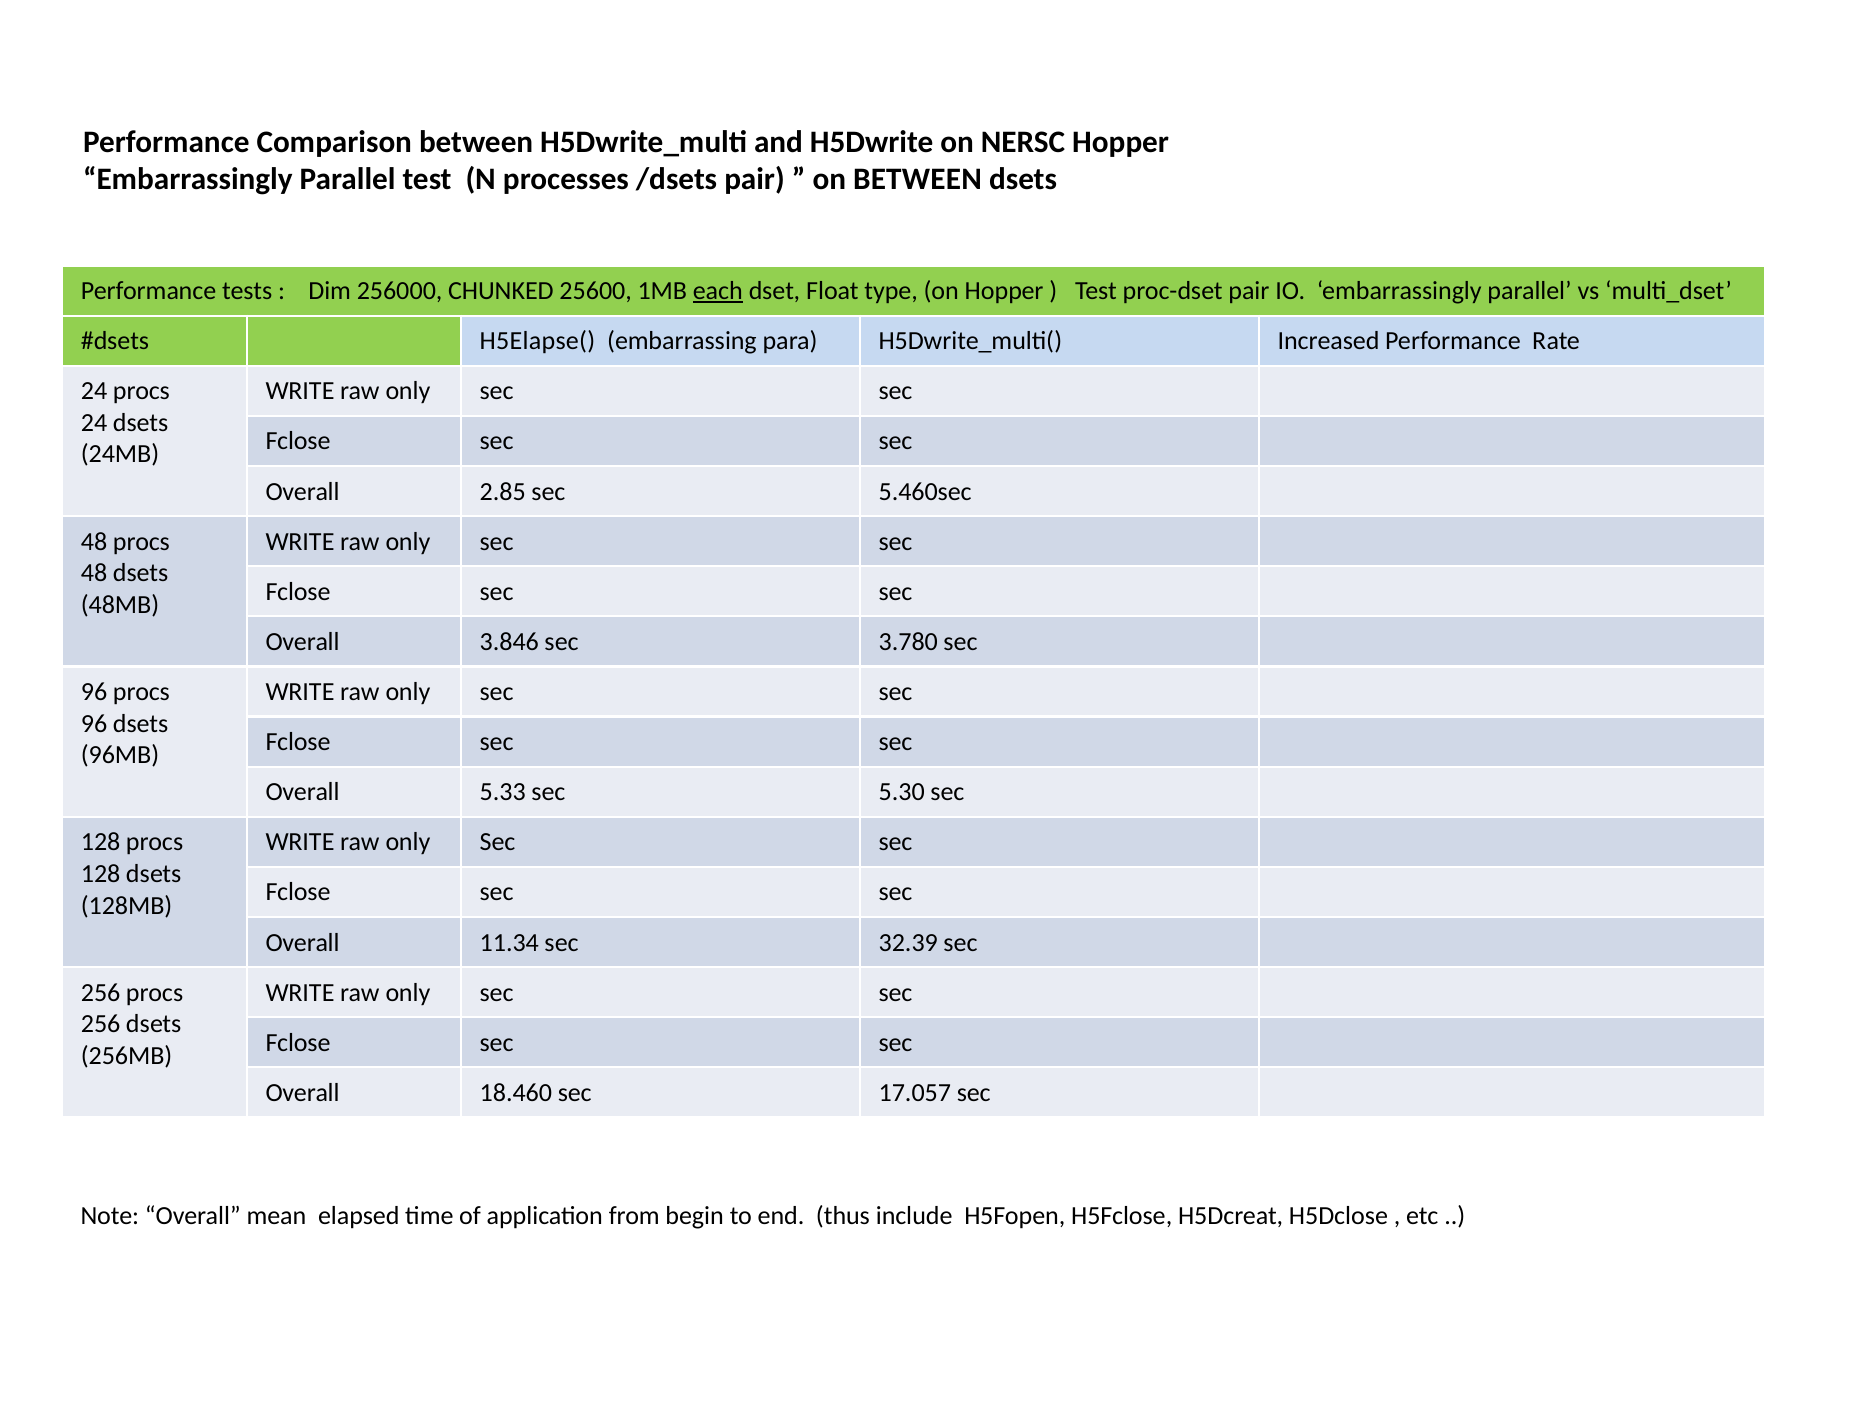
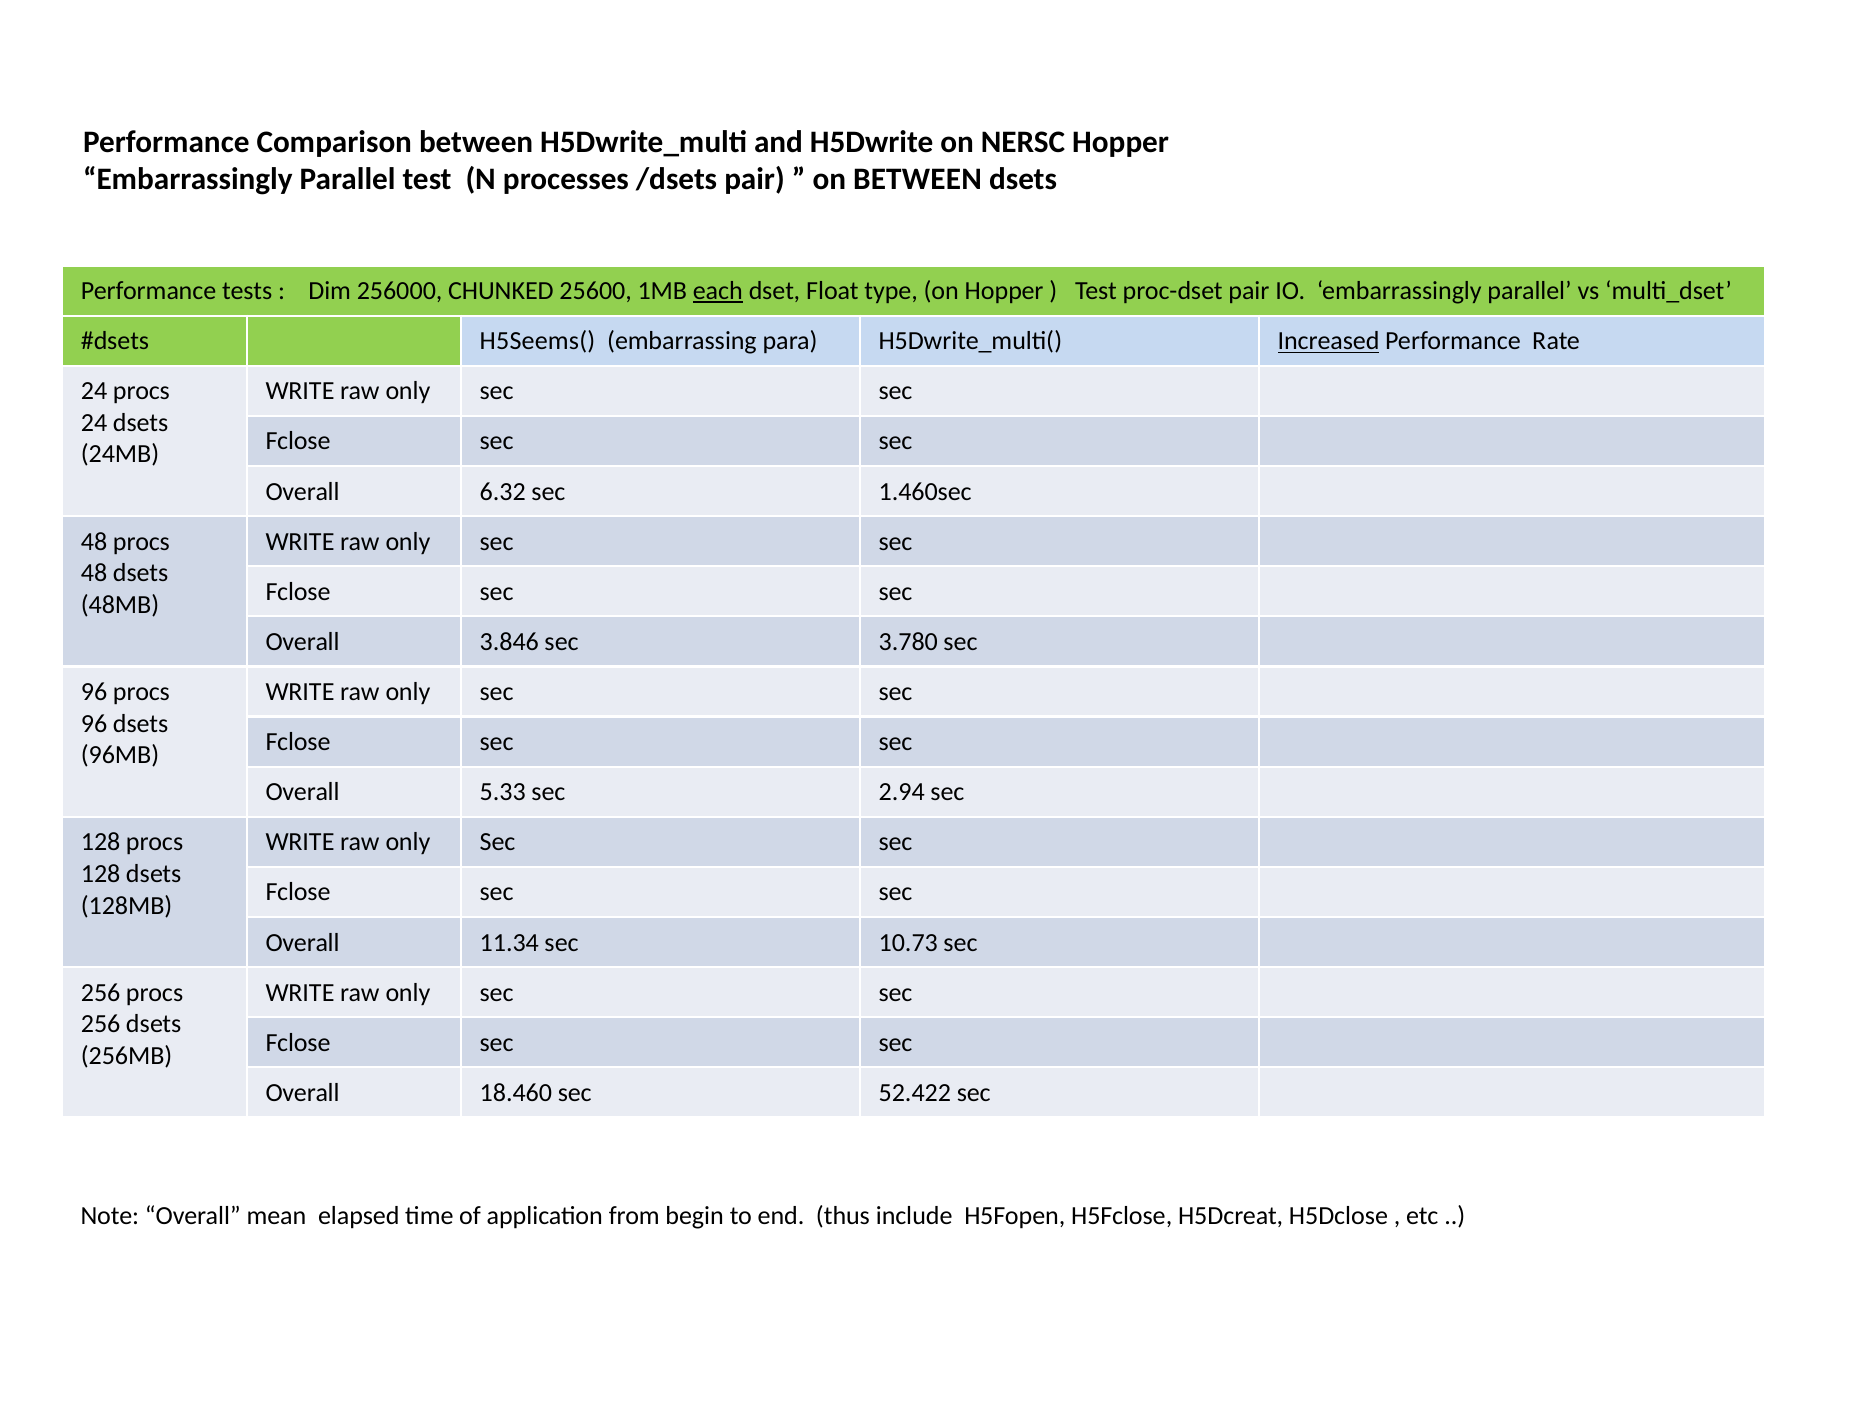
H5Elapse(: H5Elapse( -> H5Seems(
Increased underline: none -> present
2.85: 2.85 -> 6.32
5.460sec: 5.460sec -> 1.460sec
5.30: 5.30 -> 2.94
32.39: 32.39 -> 10.73
17.057: 17.057 -> 52.422
